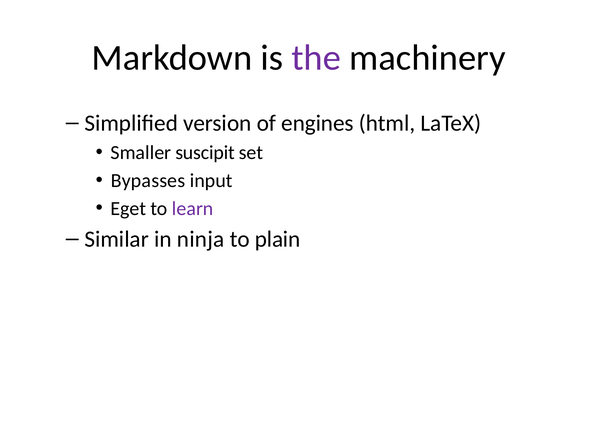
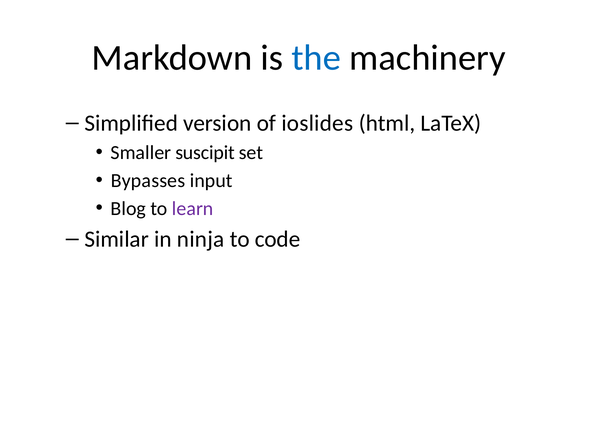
the colour: purple -> blue
engines: engines -> ioslides
Eget: Eget -> Blog
plain: plain -> code
